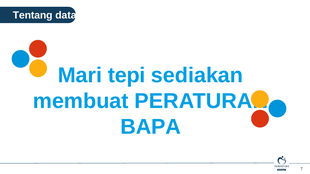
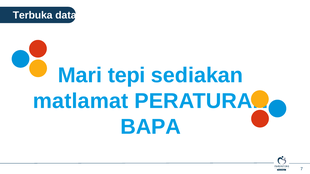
Tentang: Tentang -> Terbuka
membuat: membuat -> matlamat
